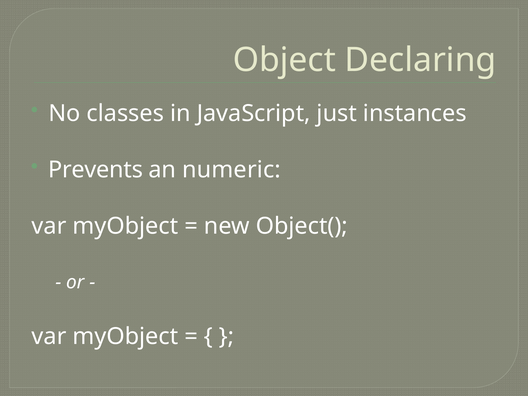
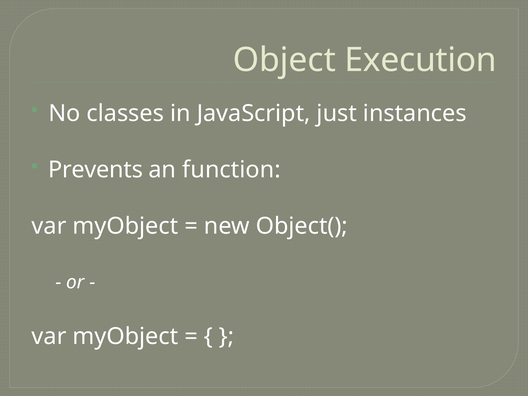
Declaring: Declaring -> Execution
numeric: numeric -> function
